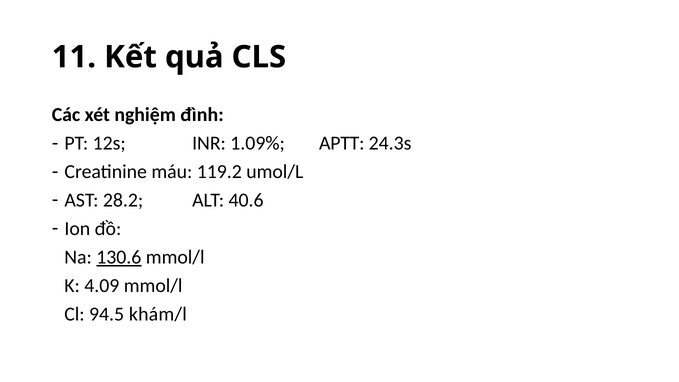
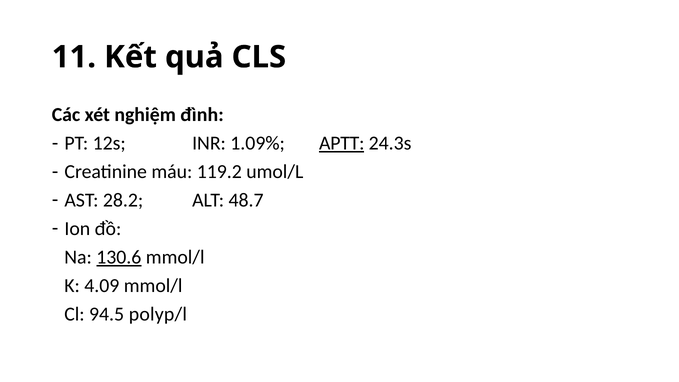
APTT underline: none -> present
40.6: 40.6 -> 48.7
khám/l: khám/l -> polyp/l
